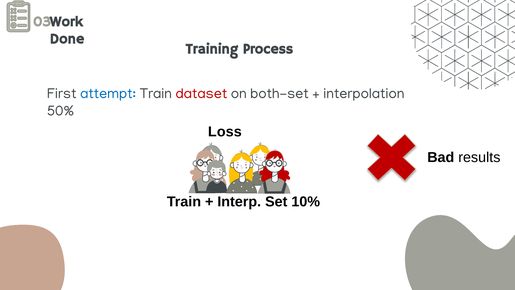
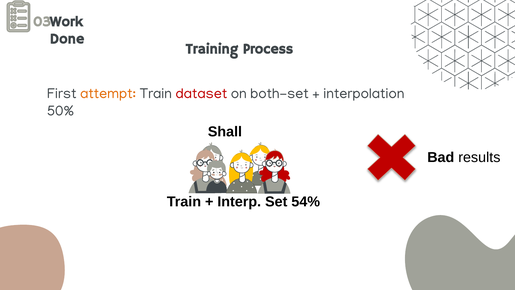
attempt colour: blue -> orange
Loss: Loss -> Shall
10%: 10% -> 54%
